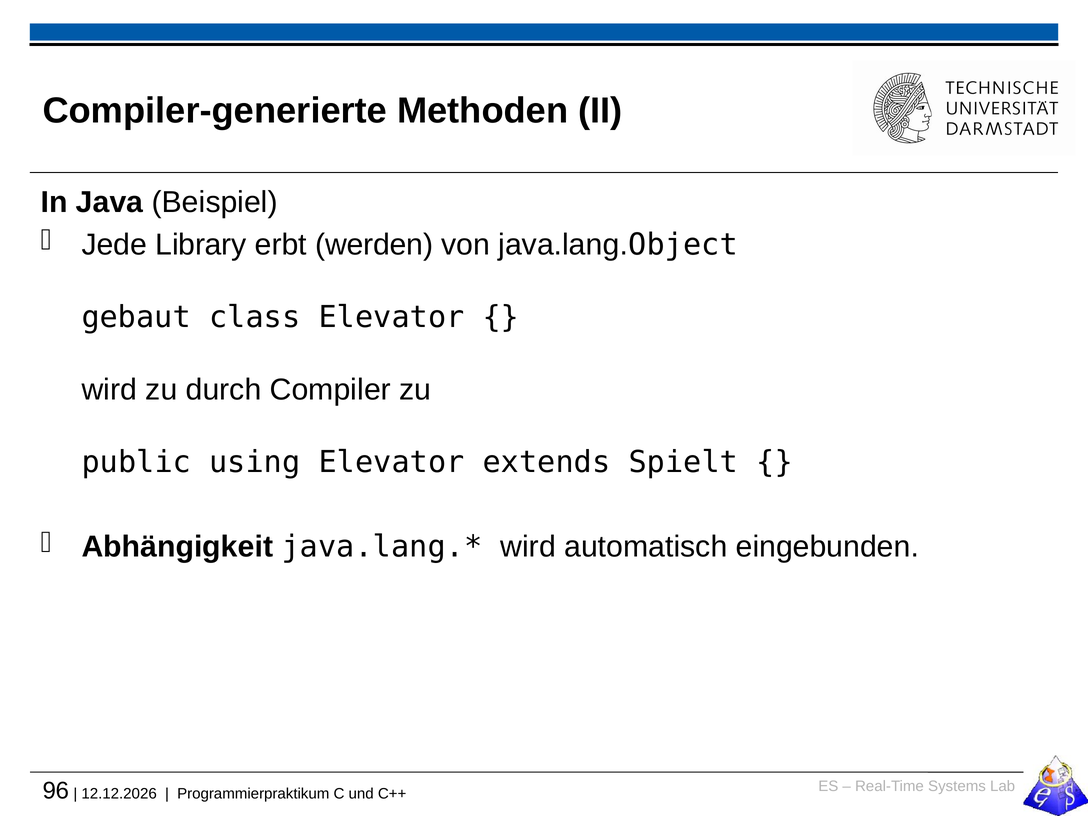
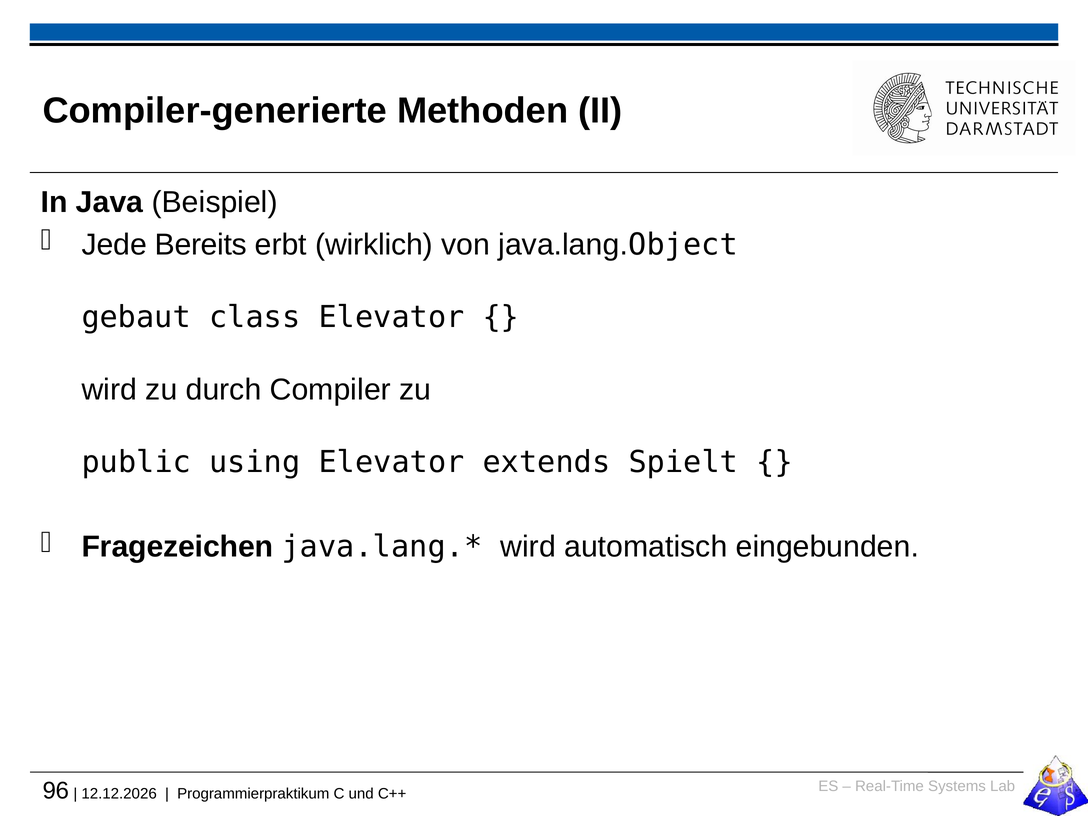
Library: Library -> Bereits
werden: werden -> wirklich
Abhängigkeit: Abhängigkeit -> Fragezeichen
